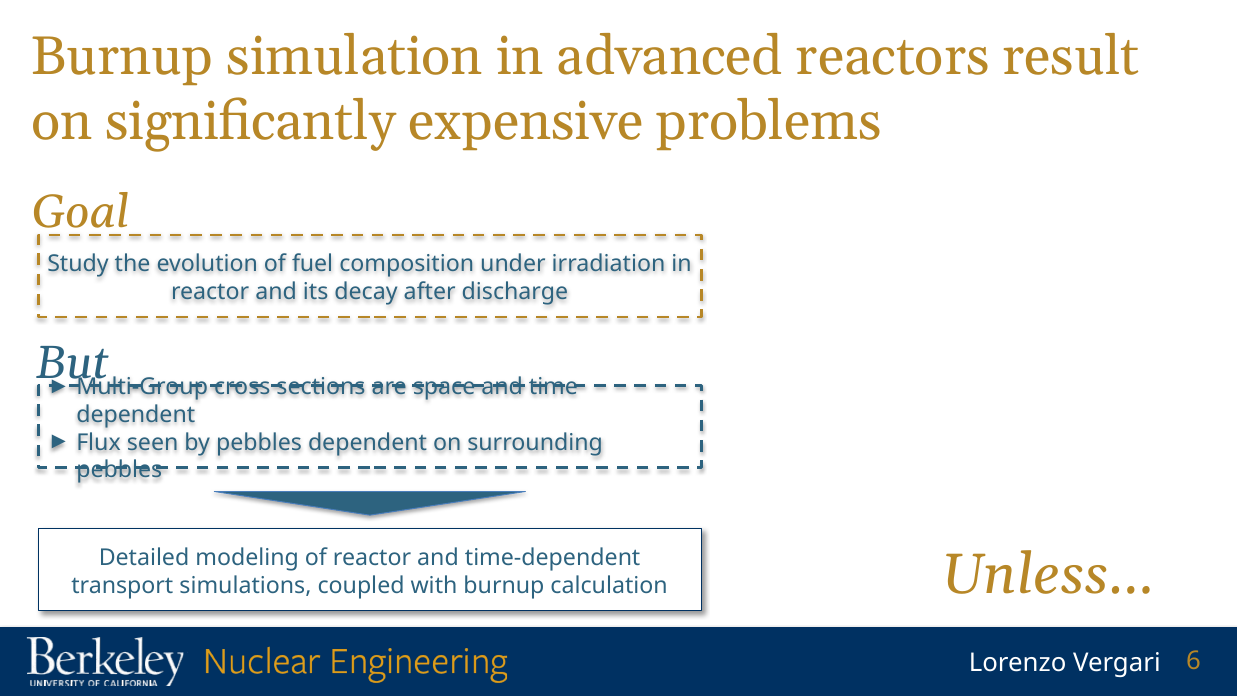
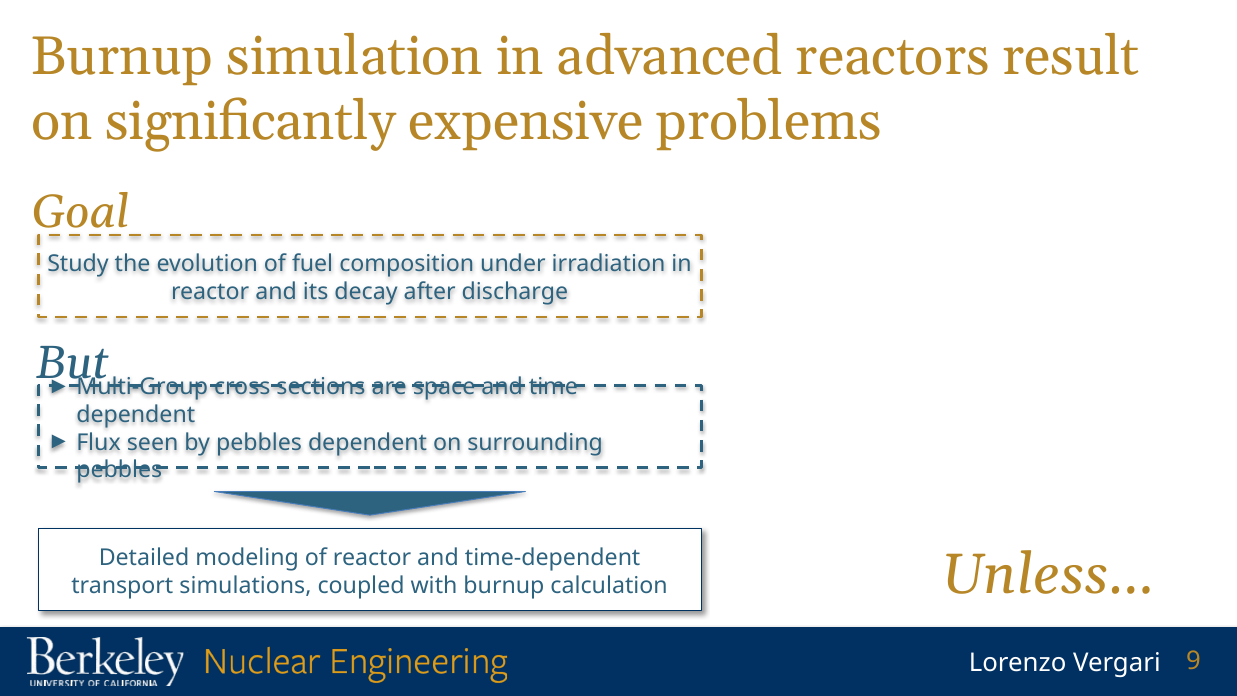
6: 6 -> 9
